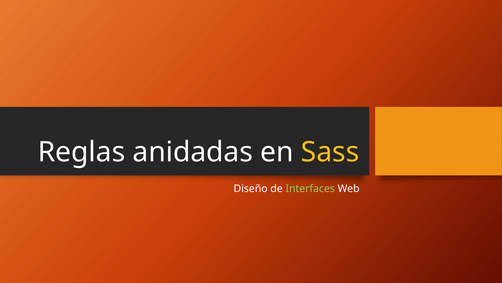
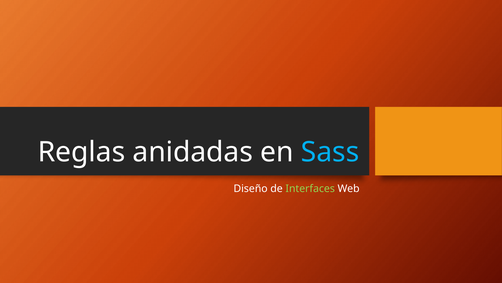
Sass colour: yellow -> light blue
